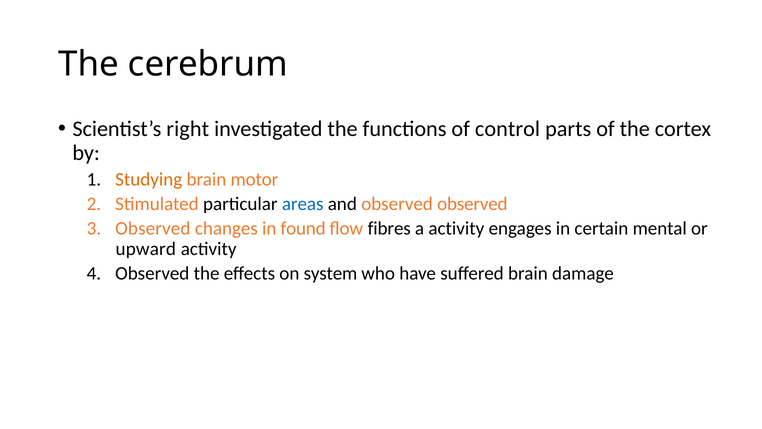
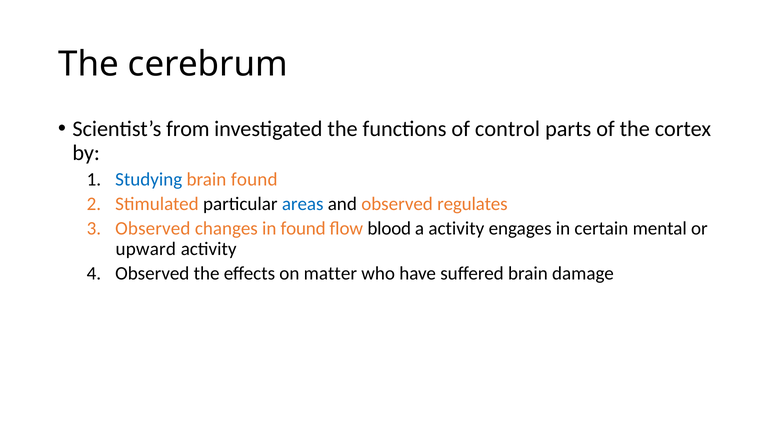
right: right -> from
Studying colour: orange -> blue
brain motor: motor -> found
observed observed: observed -> regulates
fibres: fibres -> blood
system: system -> matter
